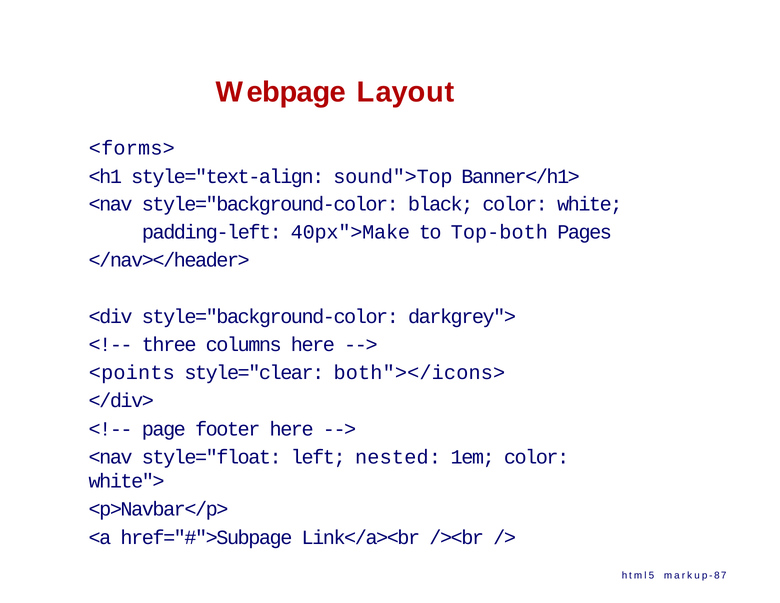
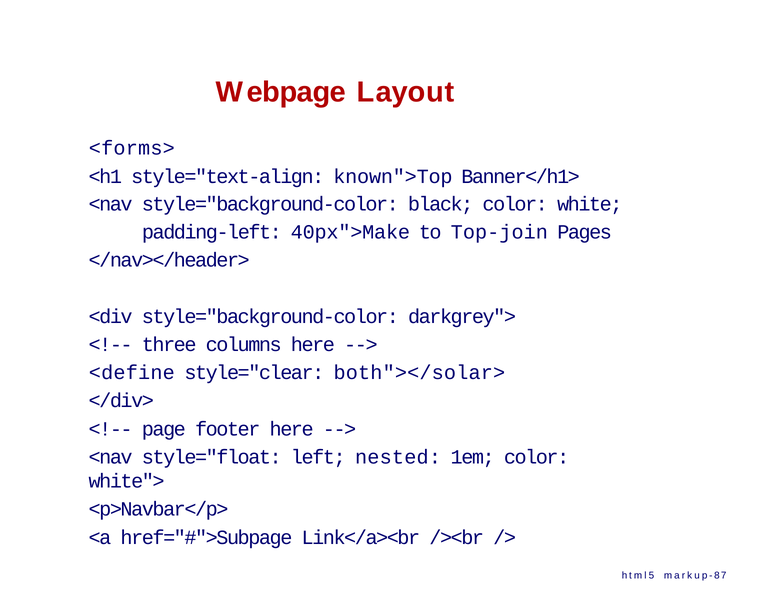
sound">Top: sound">Top -> known">Top
Top-both: Top-both -> Top-join
<points: <points -> <define
both"></icons>: both"></icons> -> both"></solar>
